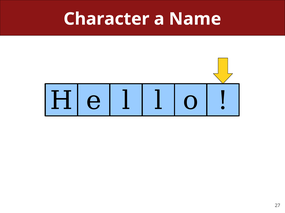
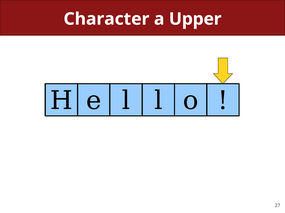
Name: Name -> Upper
